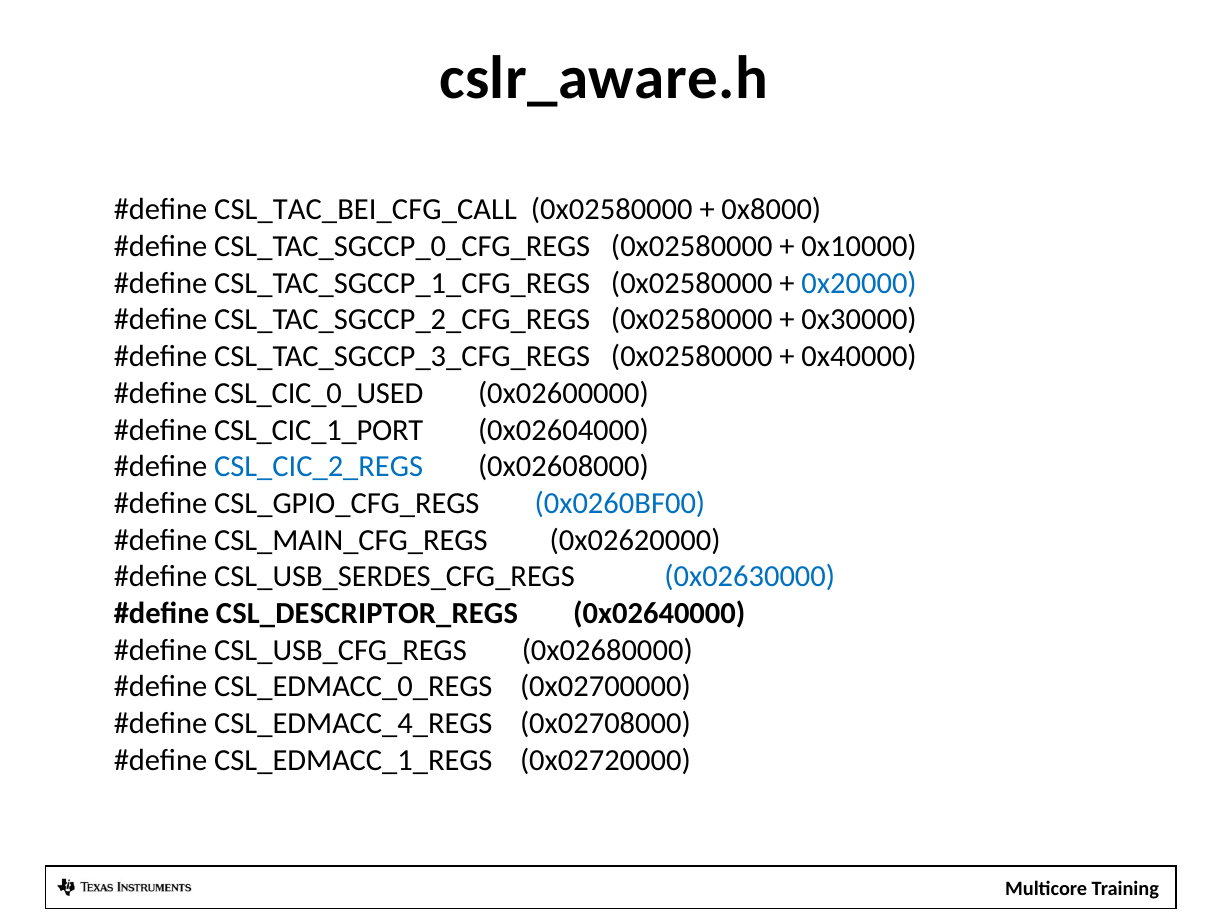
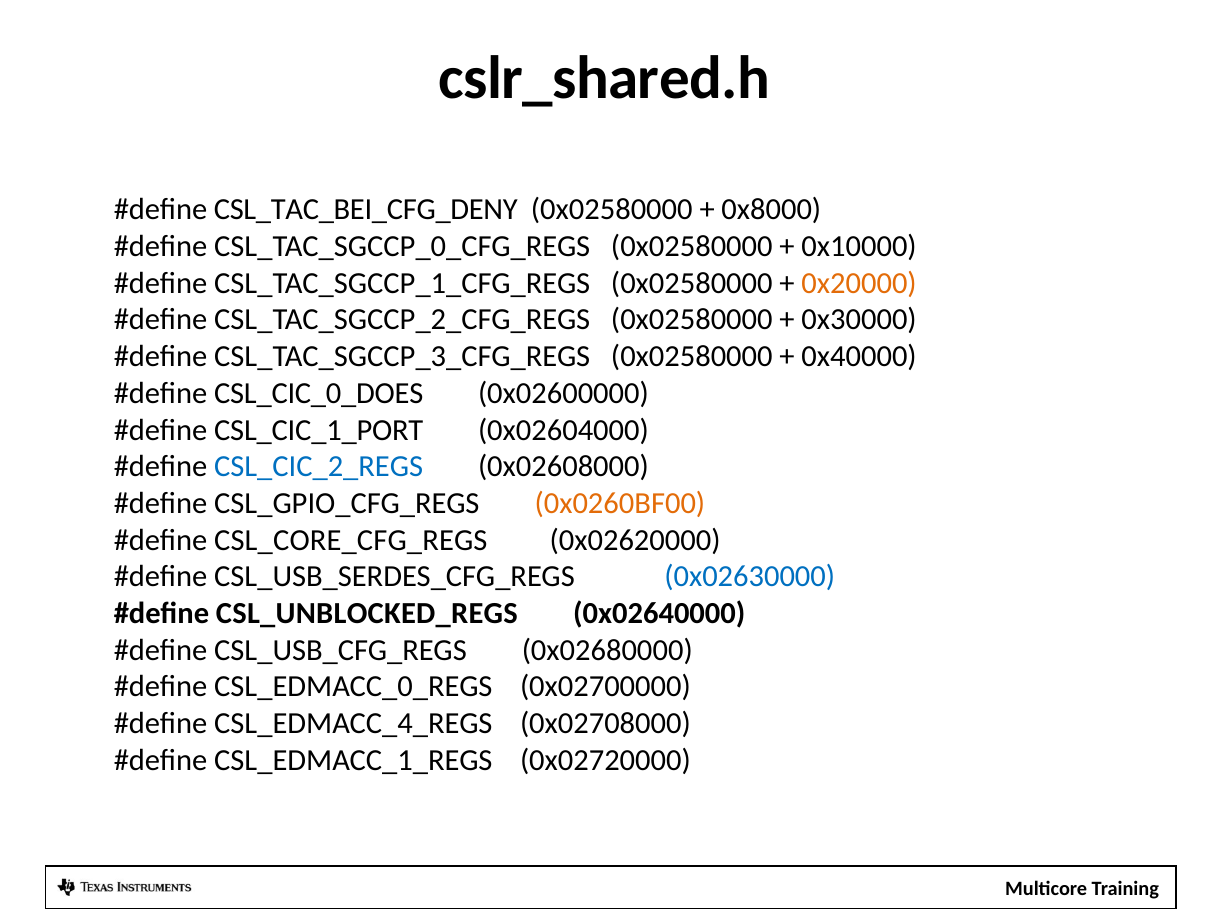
cslr_aware.h: cslr_aware.h -> cslr_shared.h
CSL_TAC_BEI_CFG_CALL: CSL_TAC_BEI_CFG_CALL -> CSL_TAC_BEI_CFG_DENY
0x20000 colour: blue -> orange
CSL_CIC_0_USED: CSL_CIC_0_USED -> CSL_CIC_0_DOES
0x0260BF00 colour: blue -> orange
CSL_MAIN_CFG_REGS: CSL_MAIN_CFG_REGS -> CSL_CORE_CFG_REGS
CSL_DESCRIPTOR_REGS: CSL_DESCRIPTOR_REGS -> CSL_UNBLOCKED_REGS
